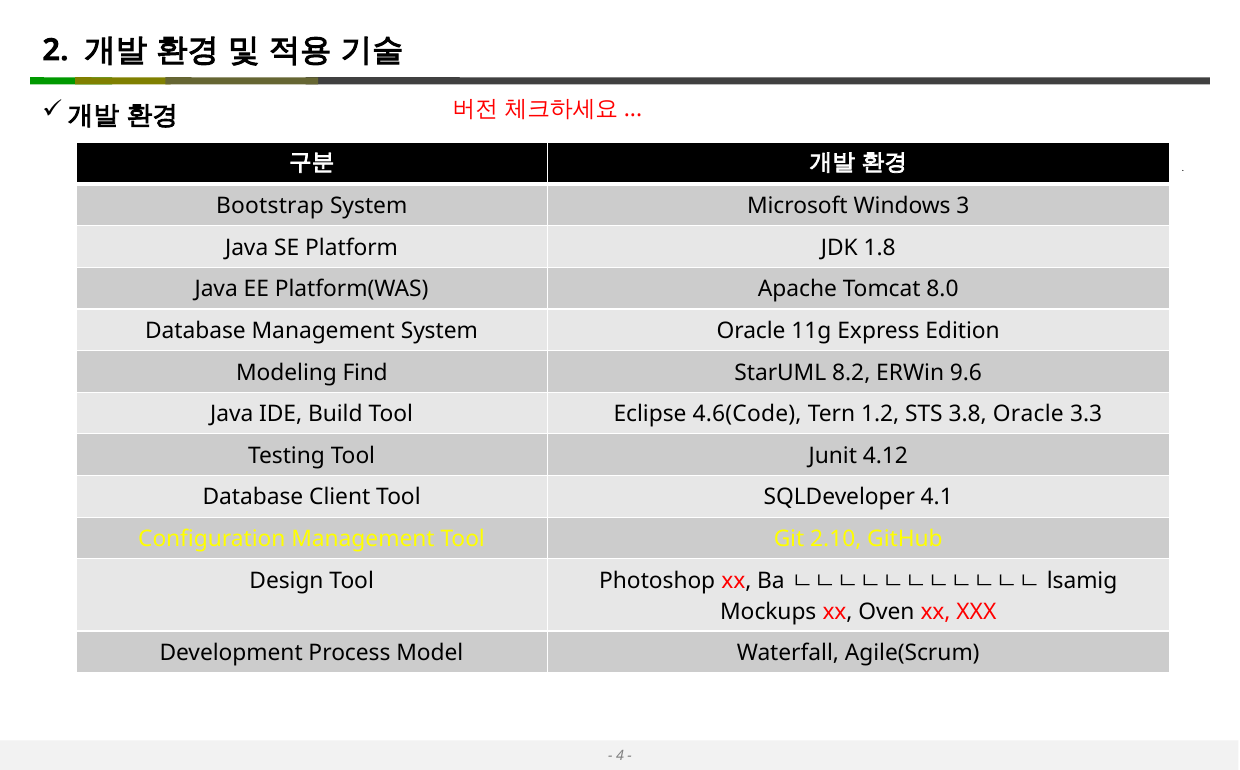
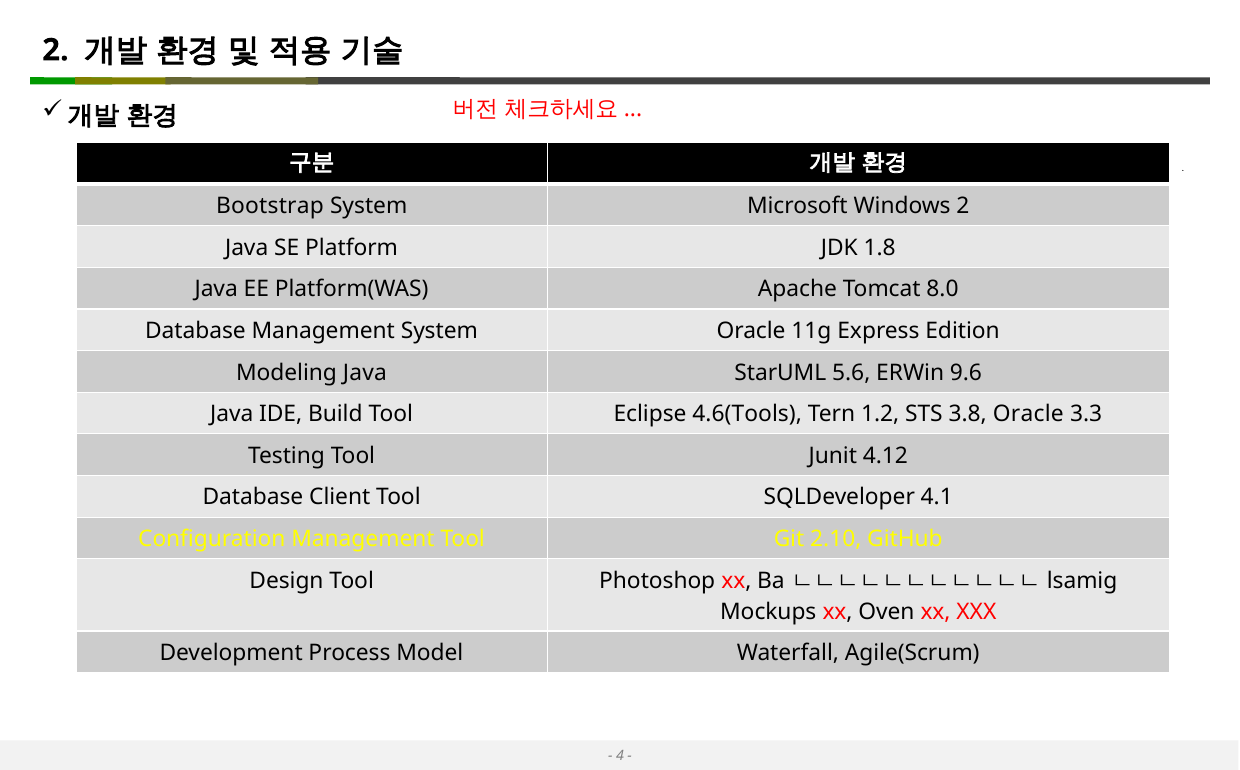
Windows 3: 3 -> 2
Modeling Find: Find -> Java
8.2: 8.2 -> 5.6
4.6(Code: 4.6(Code -> 4.6(Tools
